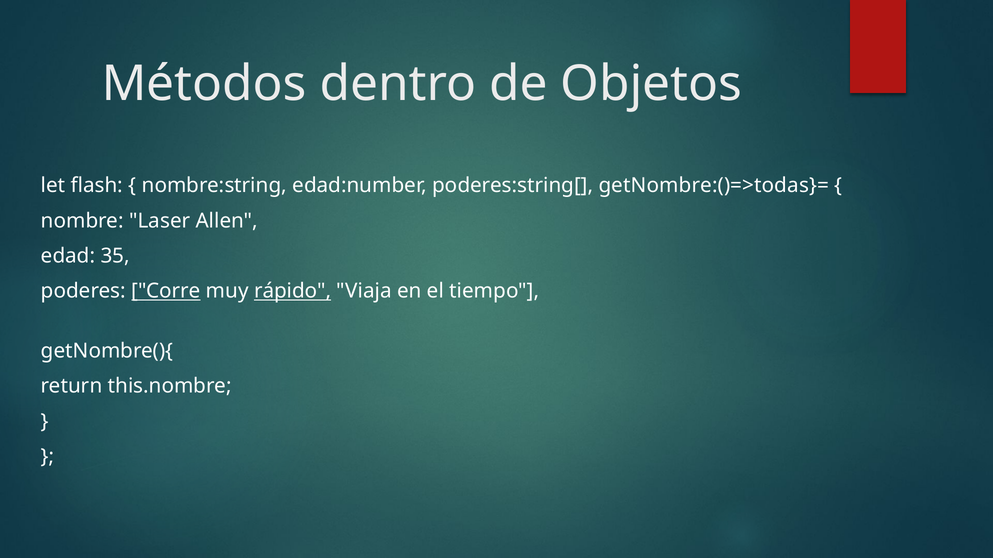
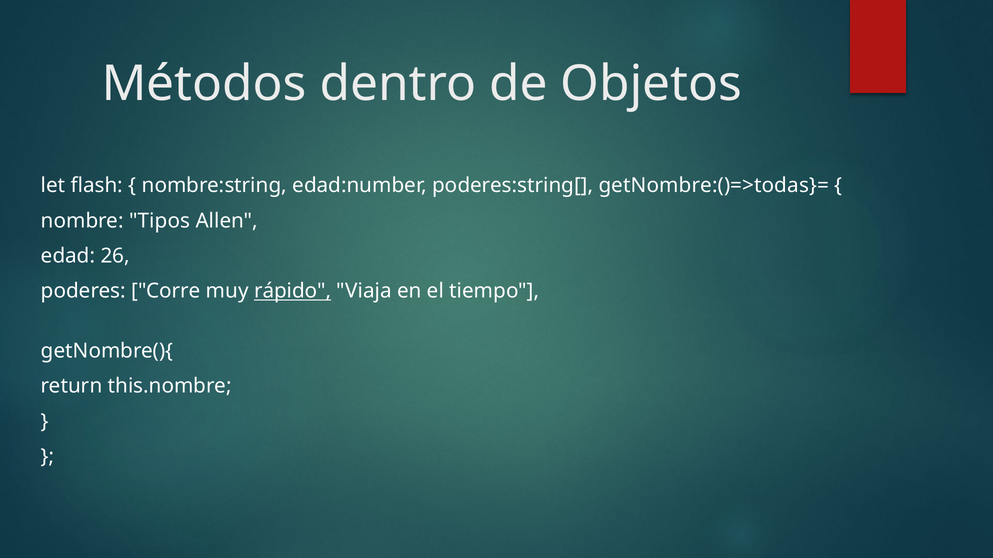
Laser: Laser -> Tipos
35: 35 -> 26
Corre underline: present -> none
